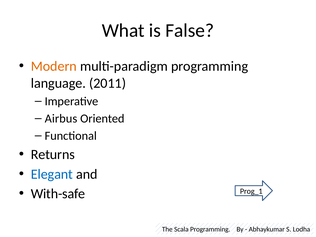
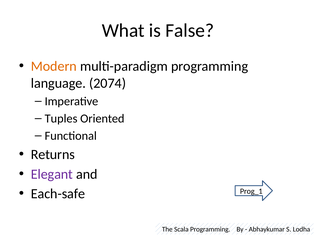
2011: 2011 -> 2074
Airbus: Airbus -> Tuples
Elegant colour: blue -> purple
With-safe: With-safe -> Each-safe
